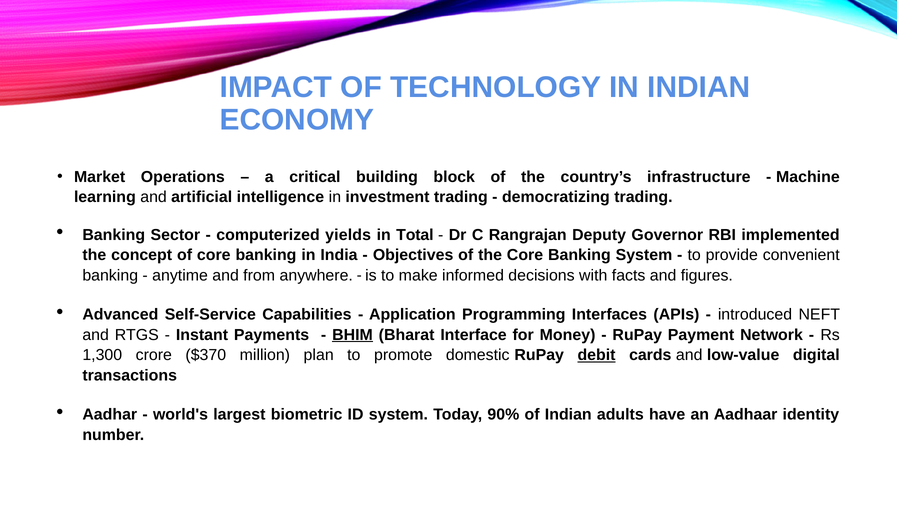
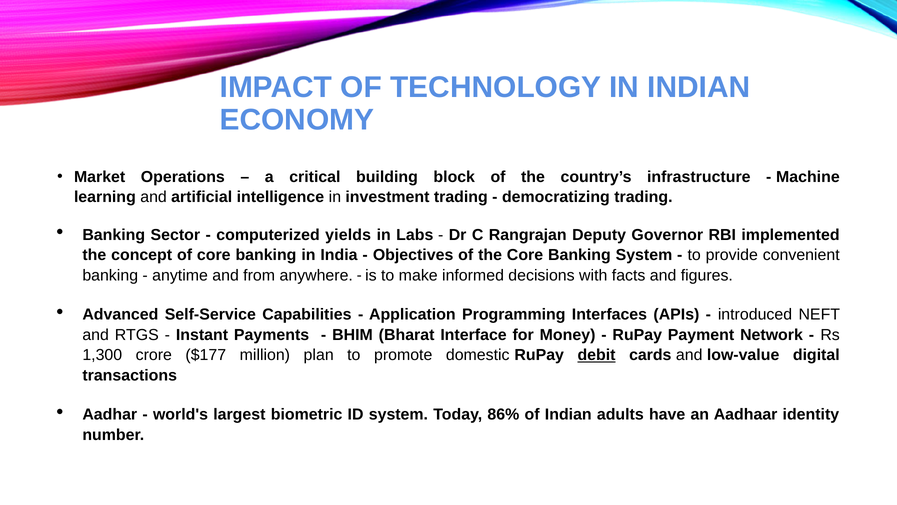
Total: Total -> Labs
BHIM underline: present -> none
$370: $370 -> $177
90%: 90% -> 86%
